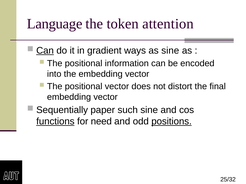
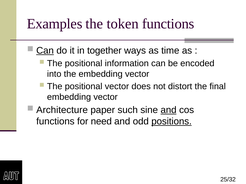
Language: Language -> Examples
token attention: attention -> functions
gradient: gradient -> together
as sine: sine -> time
Sequentially: Sequentially -> Architecture
and at (169, 110) underline: none -> present
functions at (55, 122) underline: present -> none
